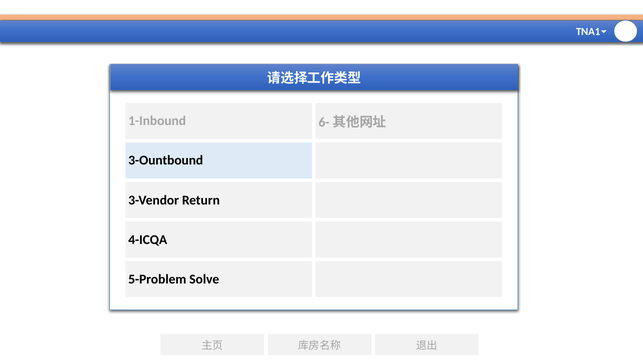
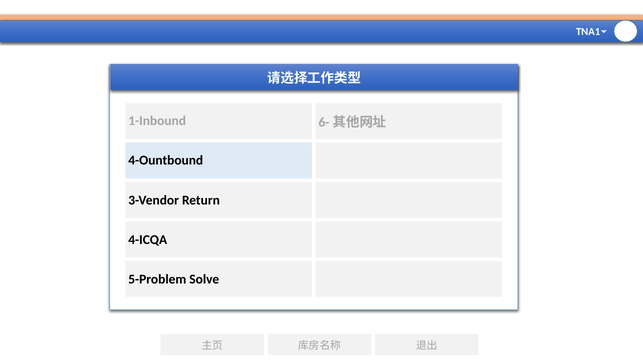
3-Ountbound: 3-Ountbound -> 4-Ountbound
